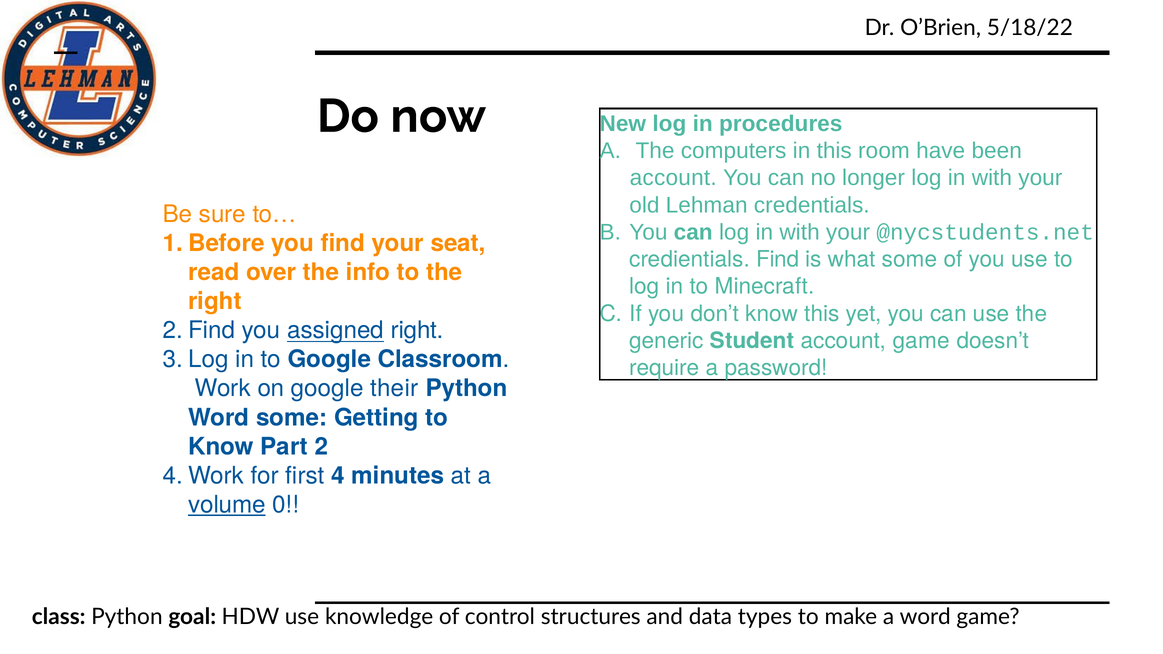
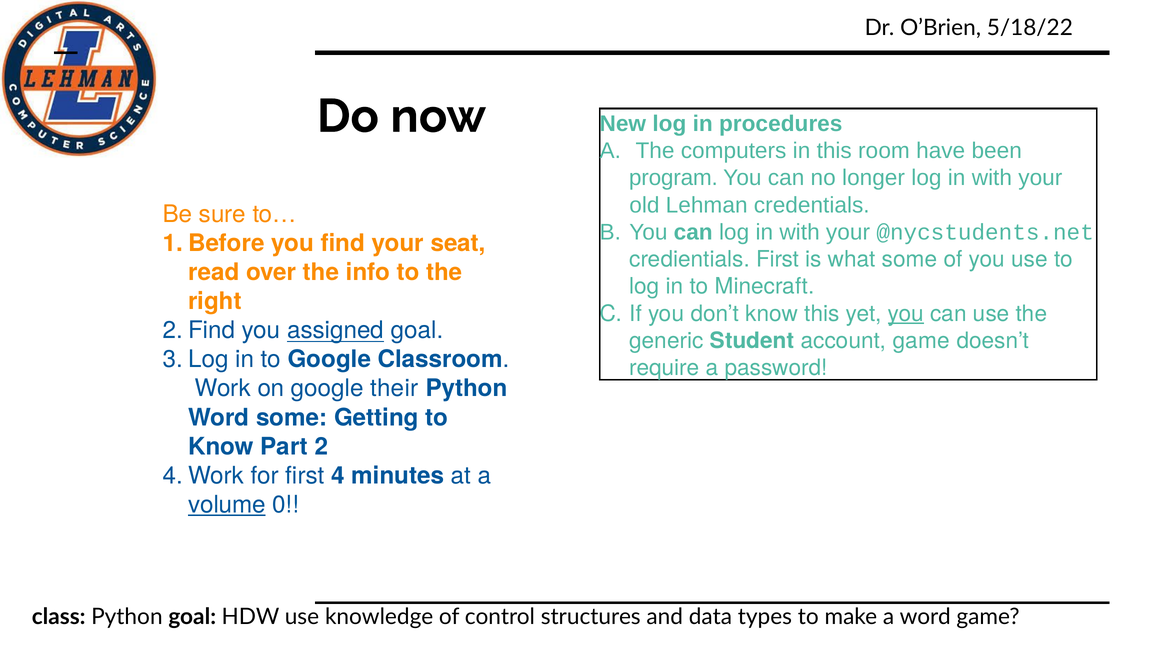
account at (673, 178): account -> program
credientials Find: Find -> First
you at (906, 314) underline: none -> present
assigned right: right -> goal
